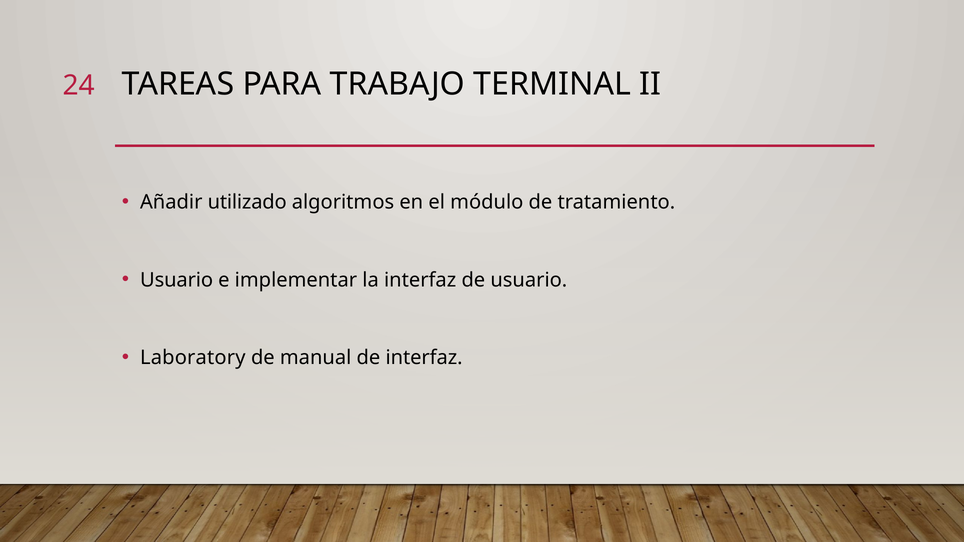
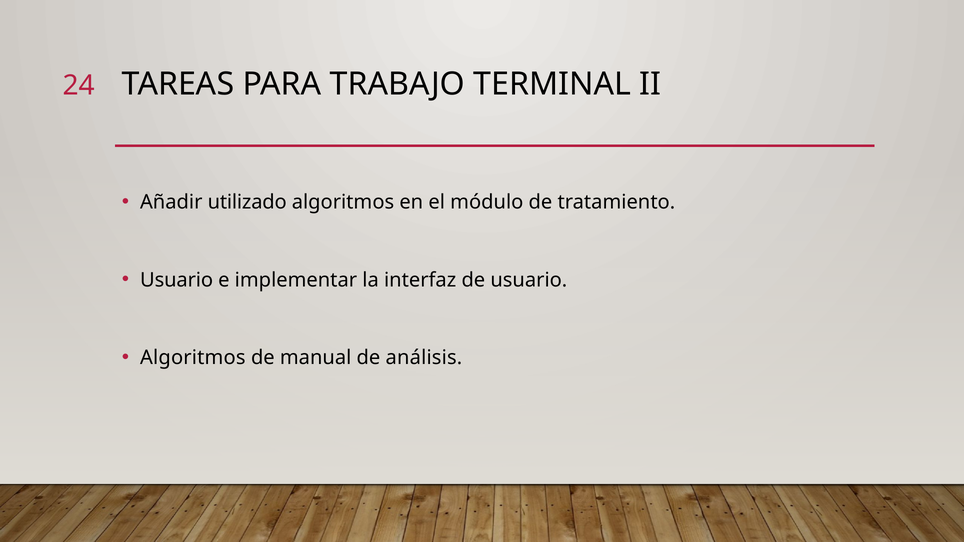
Laboratory at (193, 358): Laboratory -> Algoritmos
de interfaz: interfaz -> análisis
